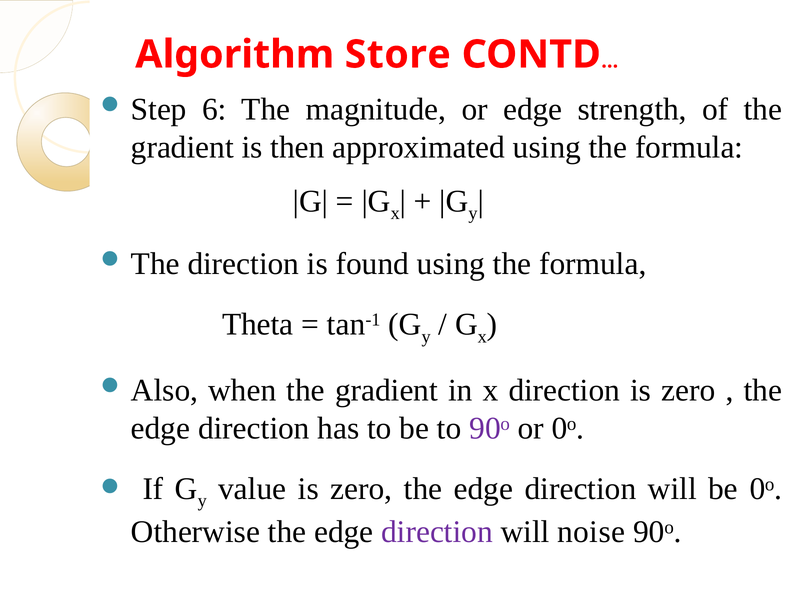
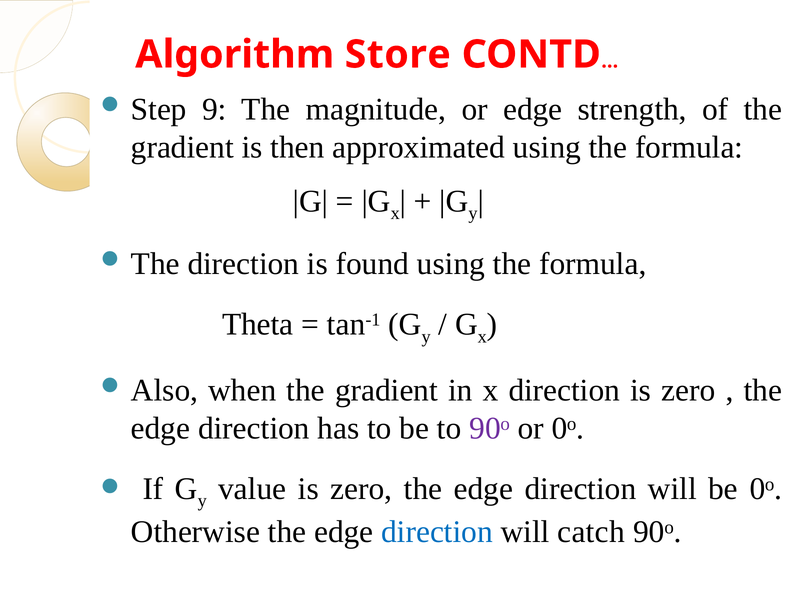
6: 6 -> 9
direction at (437, 532) colour: purple -> blue
noise: noise -> catch
